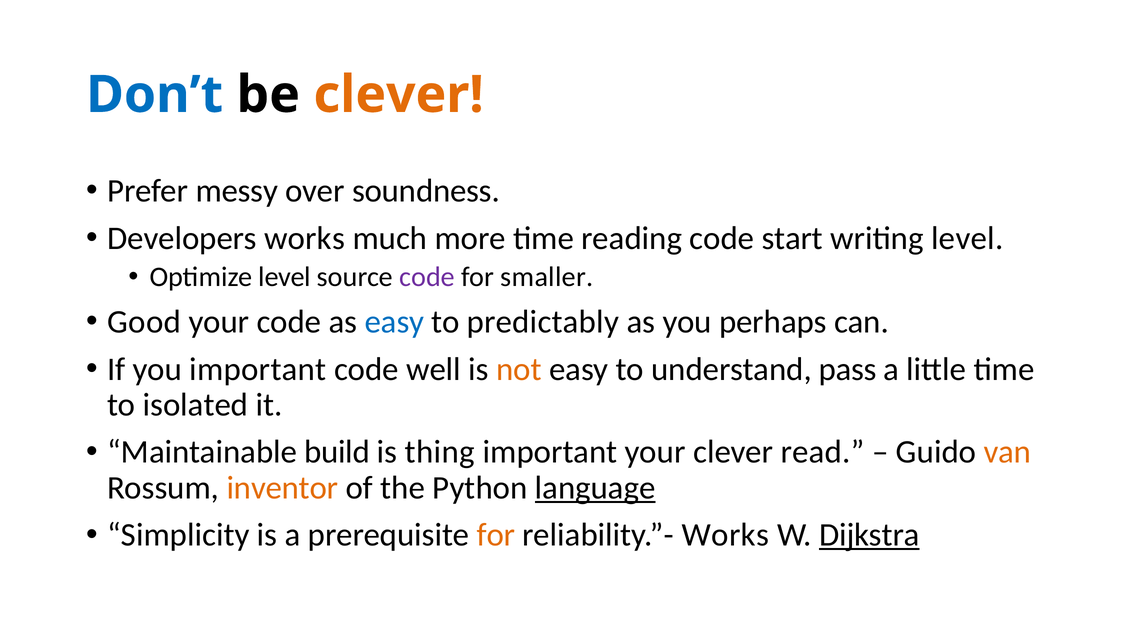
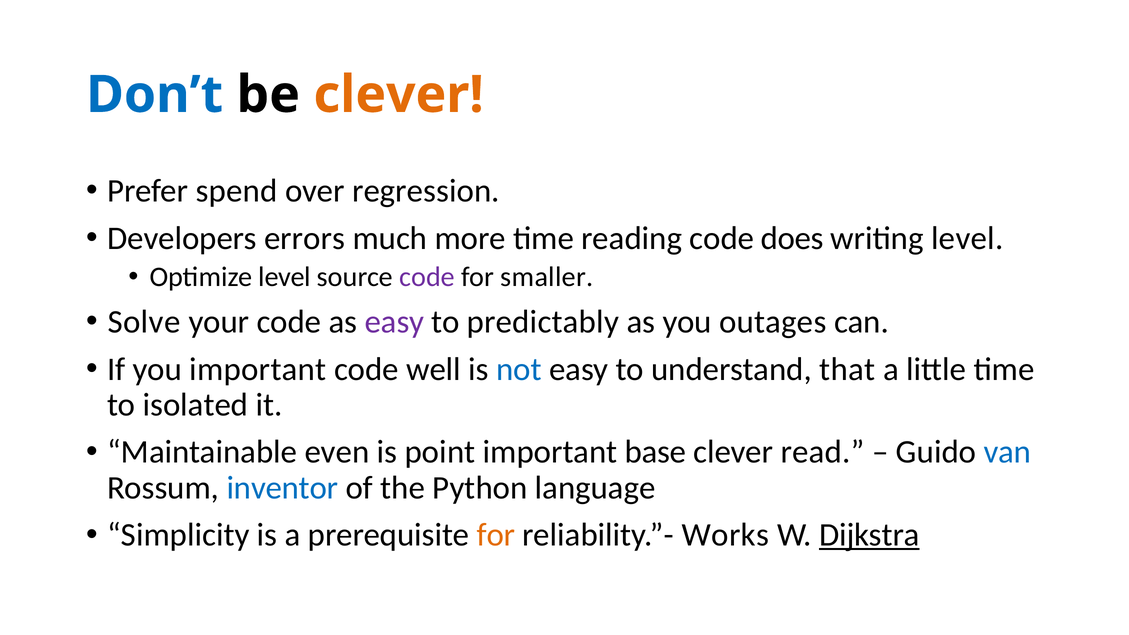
messy: messy -> spend
soundness: soundness -> regression
Developers works: works -> errors
start: start -> does
Good: Good -> Solve
easy at (394, 322) colour: blue -> purple
perhaps: perhaps -> outages
not colour: orange -> blue
pass: pass -> that
build: build -> even
thing: thing -> point
important your: your -> base
van colour: orange -> blue
inventor colour: orange -> blue
language underline: present -> none
